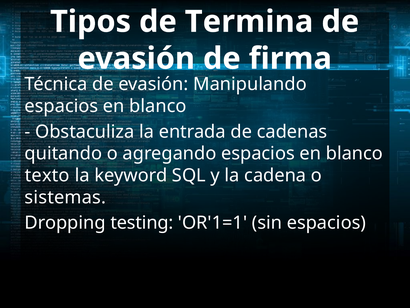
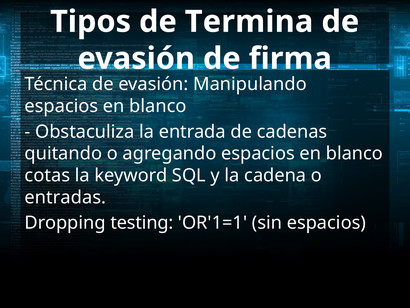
texto: texto -> cotas
sistemas: sistemas -> entradas
